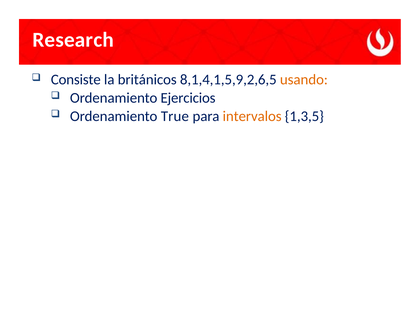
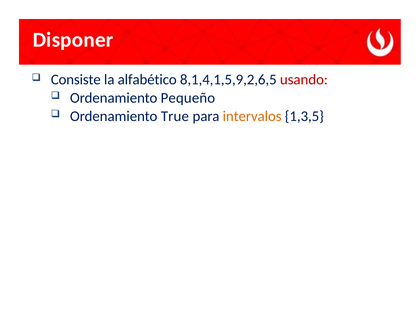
Research: Research -> Disponer
británicos: británicos -> alfabético
usando colour: orange -> red
Ejercicios: Ejercicios -> Pequeño
